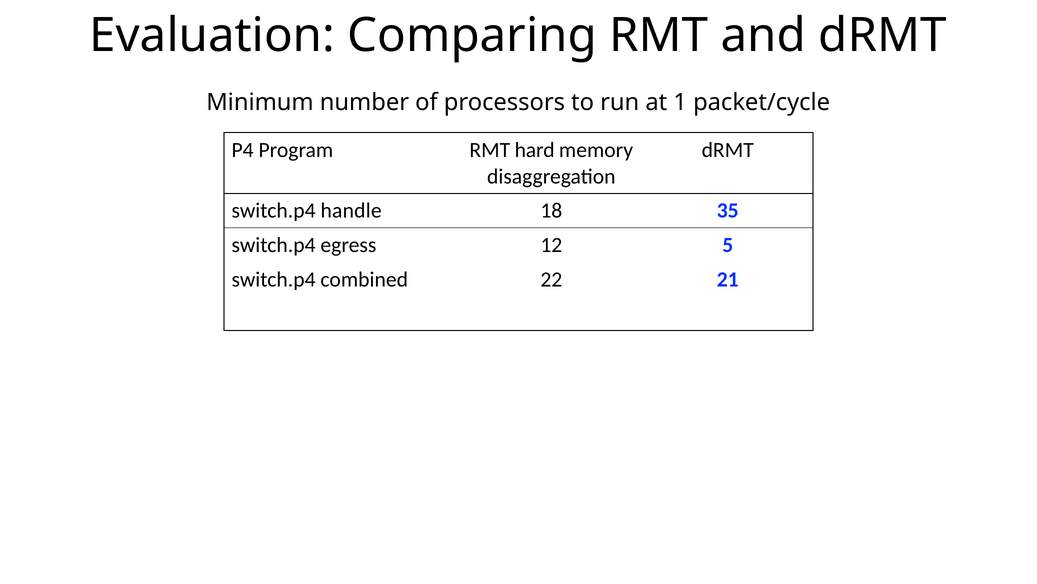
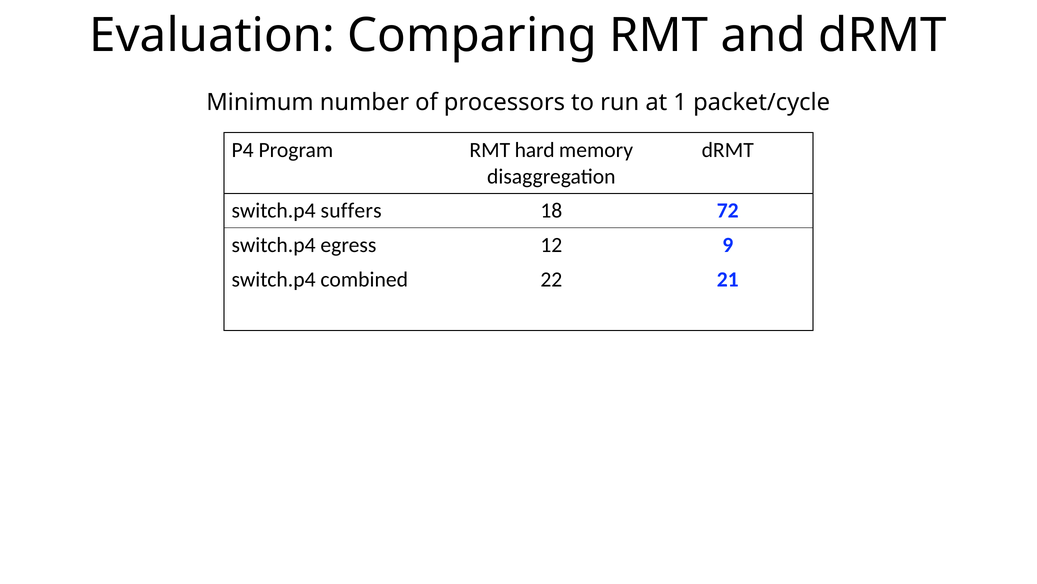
handle: handle -> suffers
35: 35 -> 72
5: 5 -> 9
